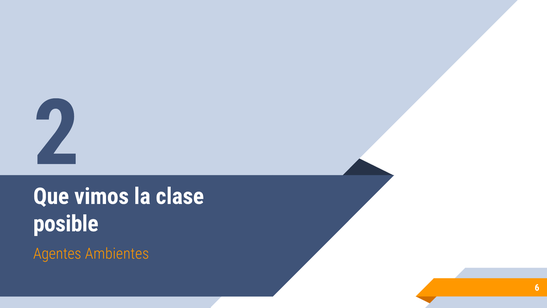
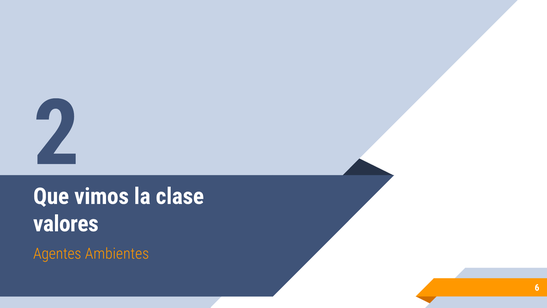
posible: posible -> valores
